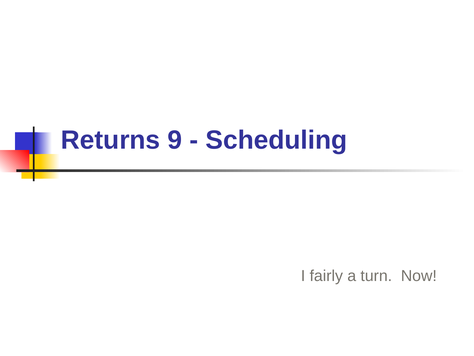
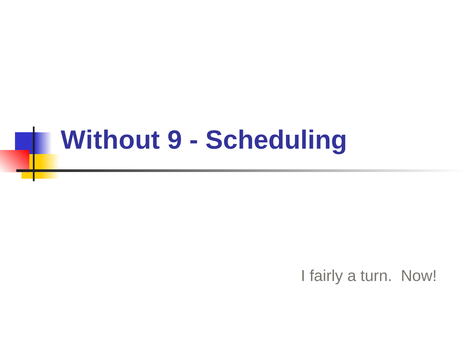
Returns: Returns -> Without
